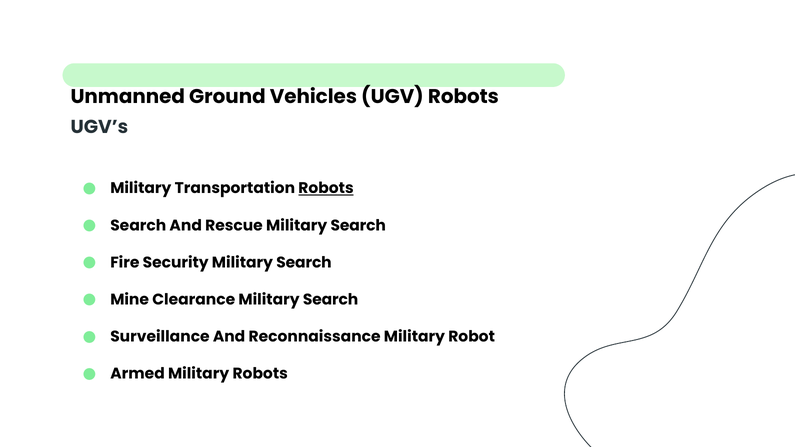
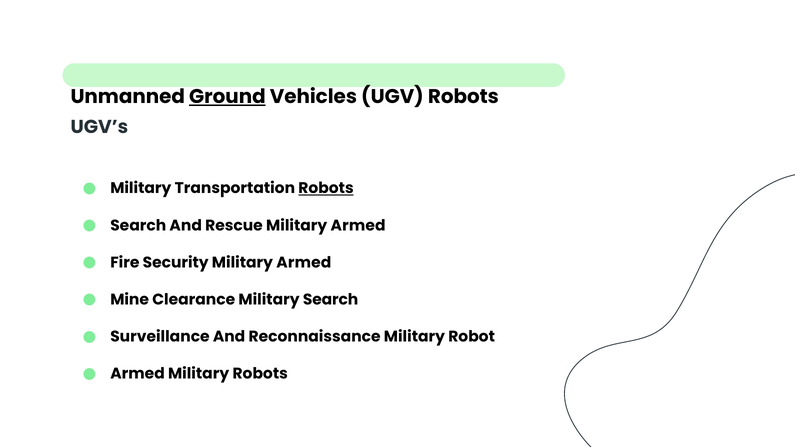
Ground underline: none -> present
Rescue Military Search: Search -> Armed
Search at (304, 263): Search -> Armed
